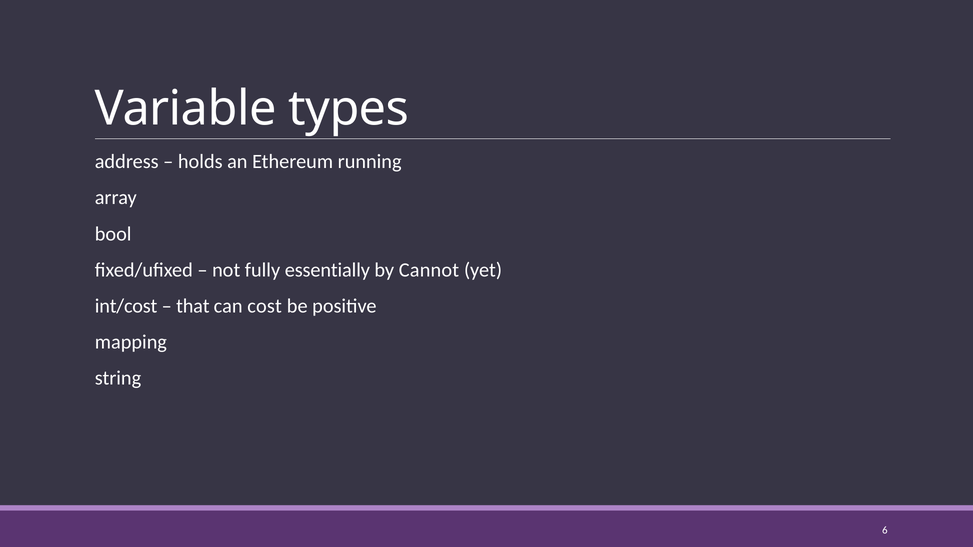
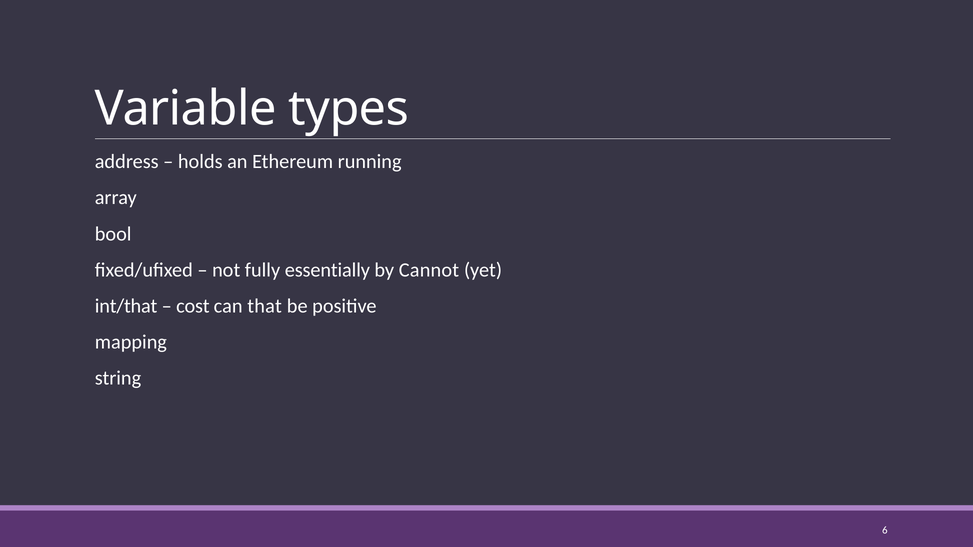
int/cost: int/cost -> int/that
that: that -> cost
cost: cost -> that
